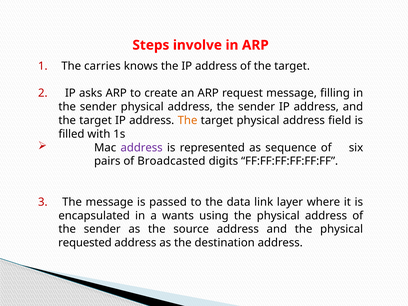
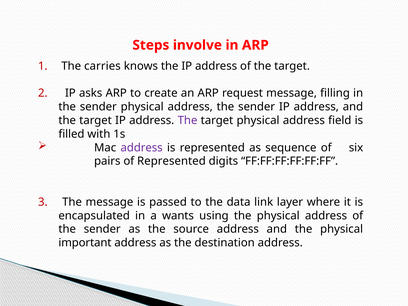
The at (188, 120) colour: orange -> purple
of Broadcasted: Broadcasted -> Represented
requested: requested -> important
